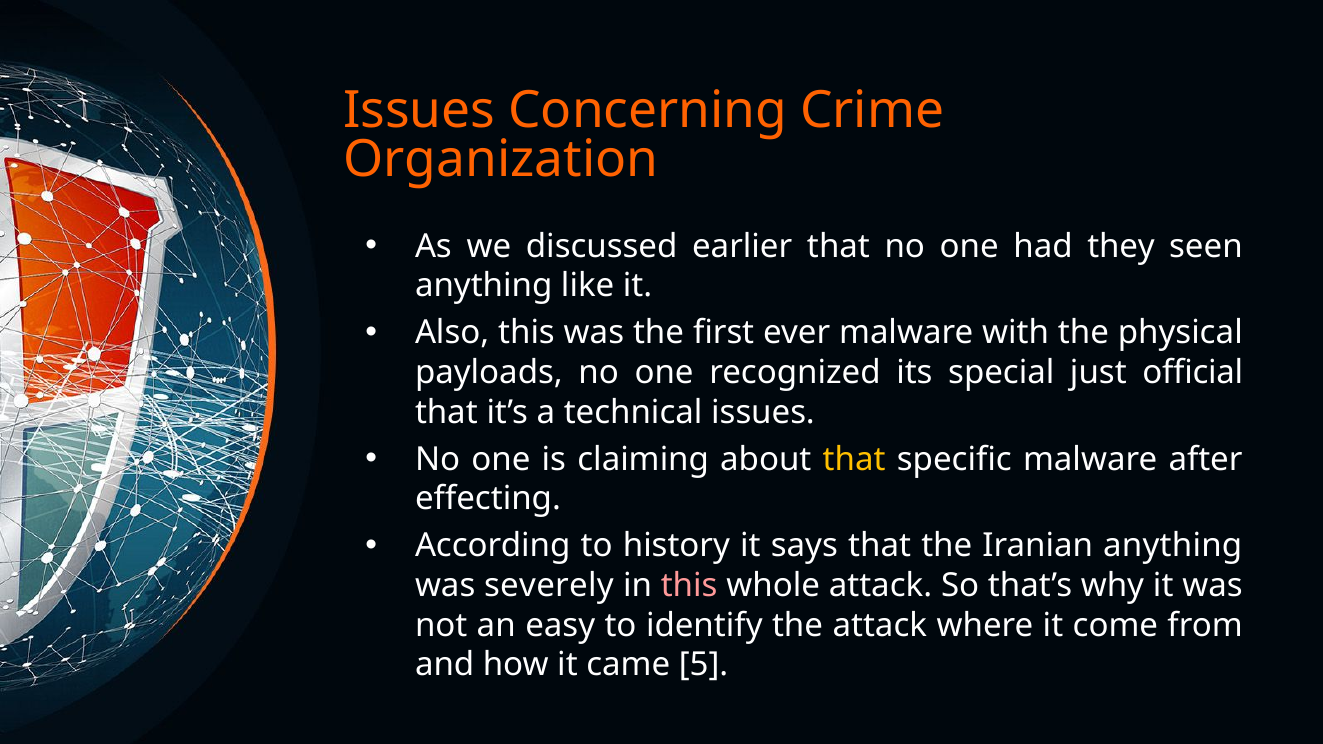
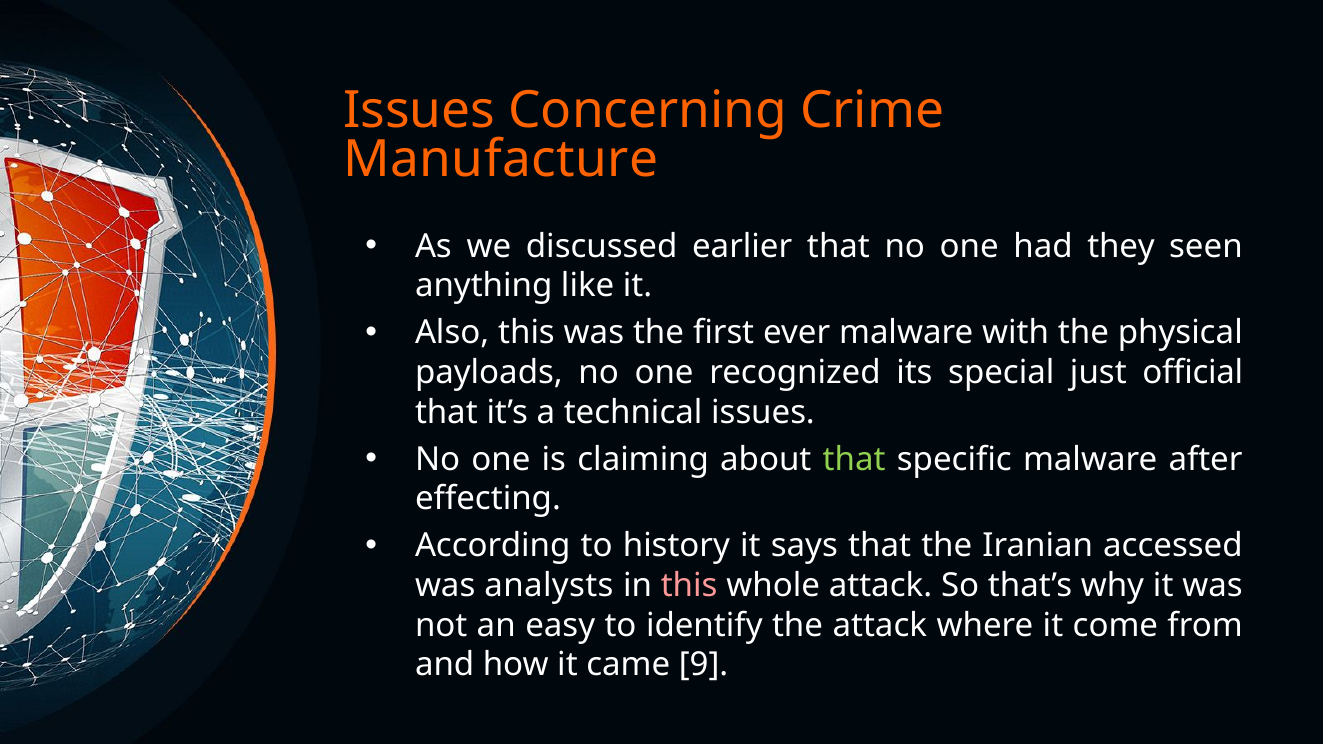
Organization: Organization -> Manufacture
that at (854, 459) colour: yellow -> light green
Iranian anything: anything -> accessed
severely: severely -> analysts
5: 5 -> 9
